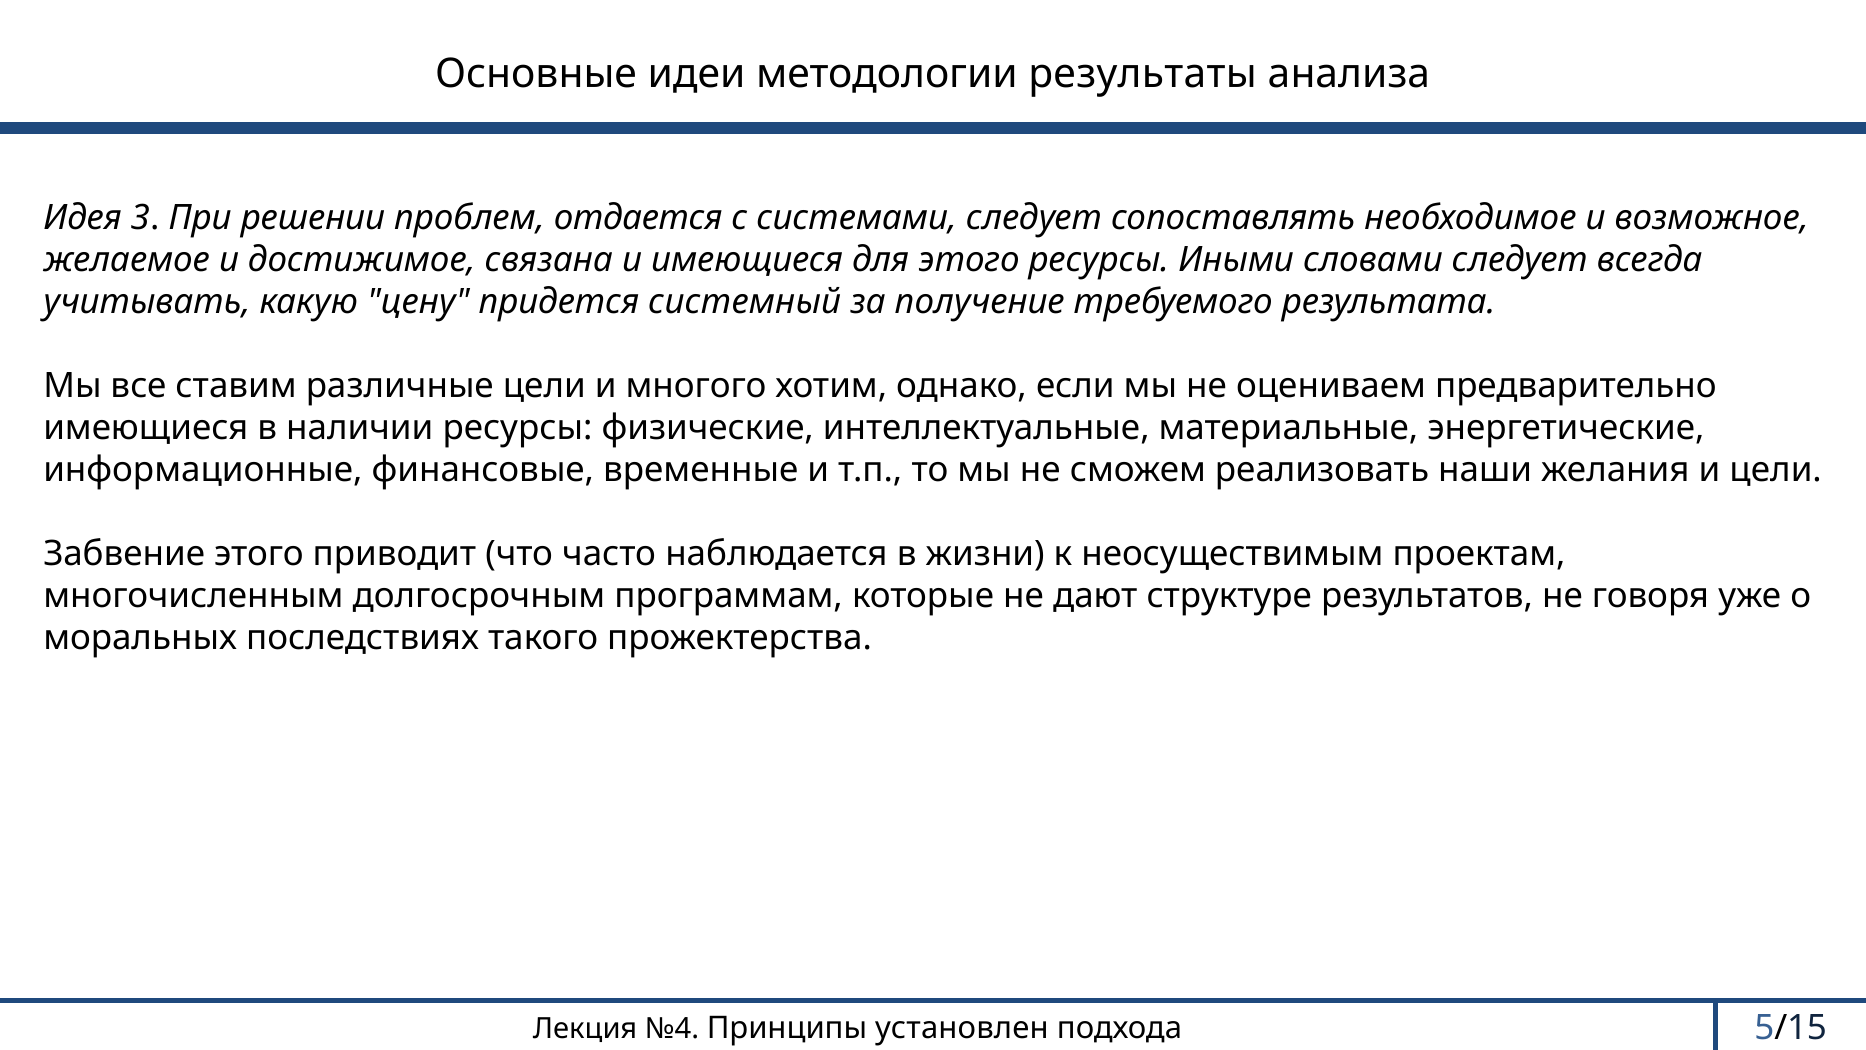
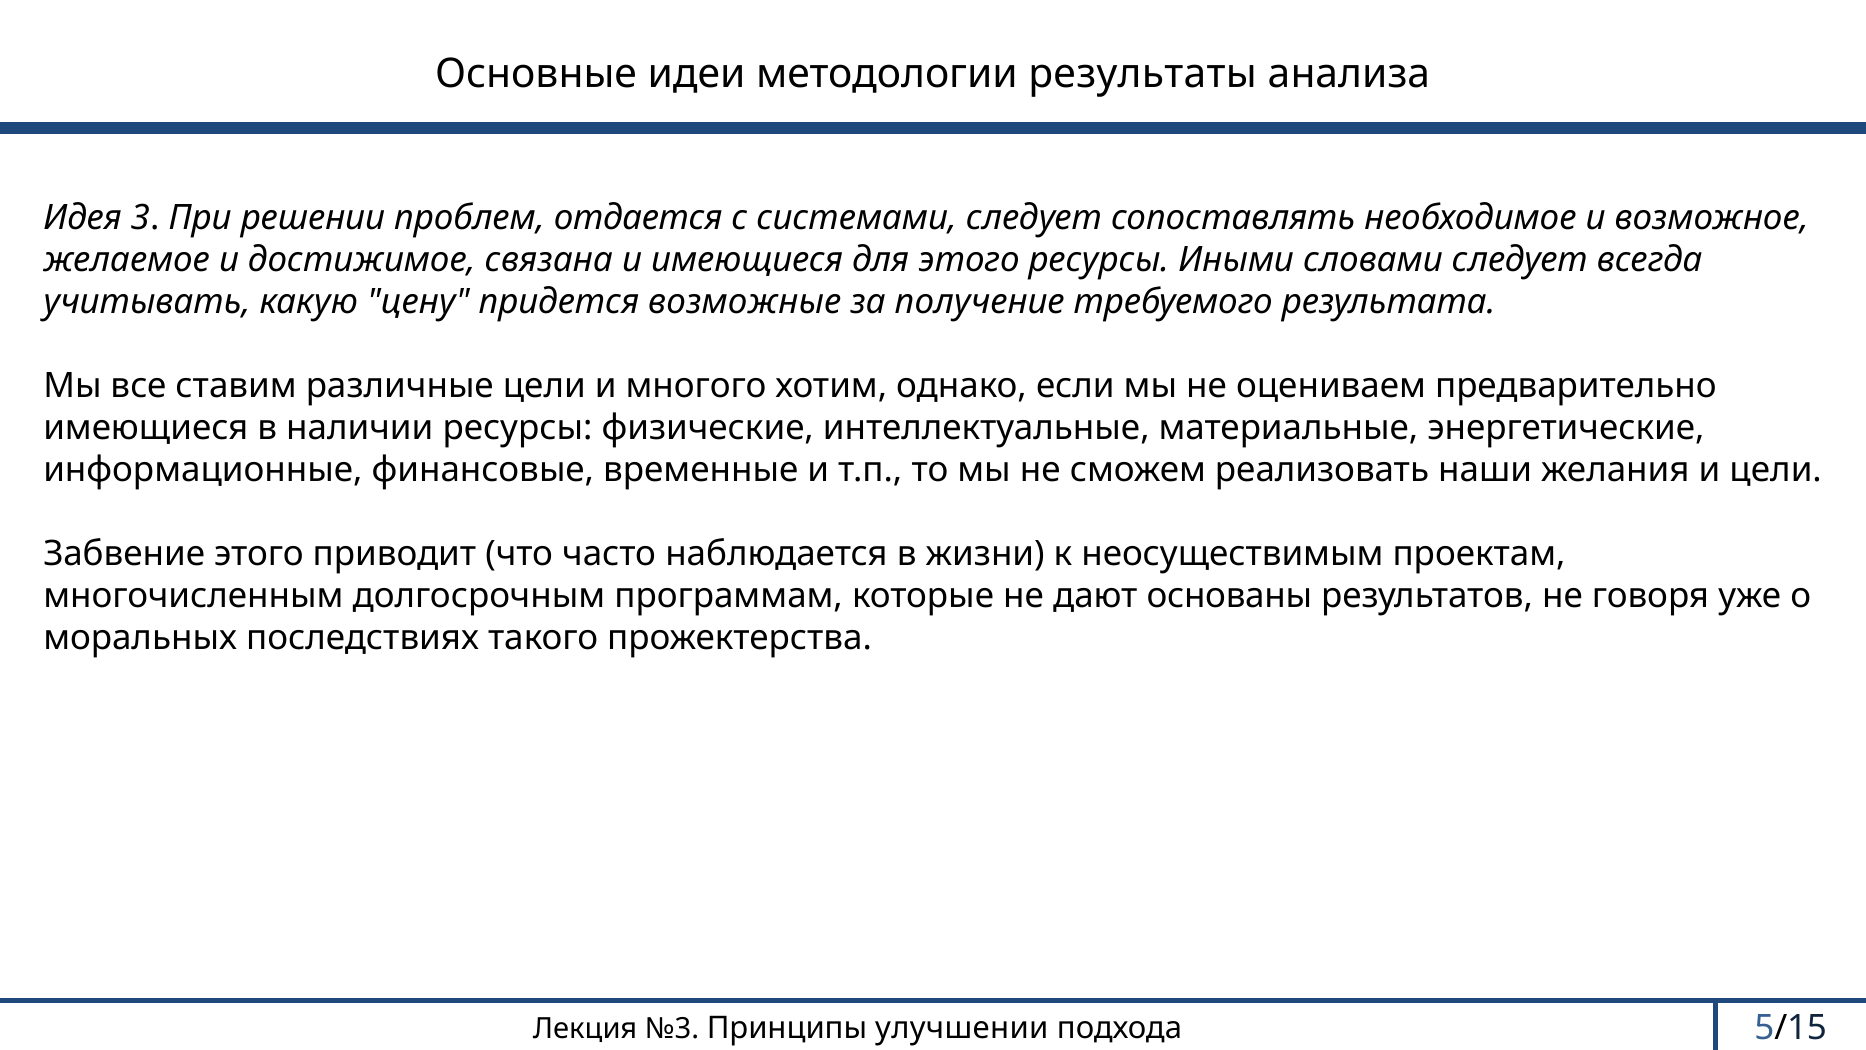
системный: системный -> возможные
структуре: структуре -> основаны
№4: №4 -> №3
установлен: установлен -> улучшении
